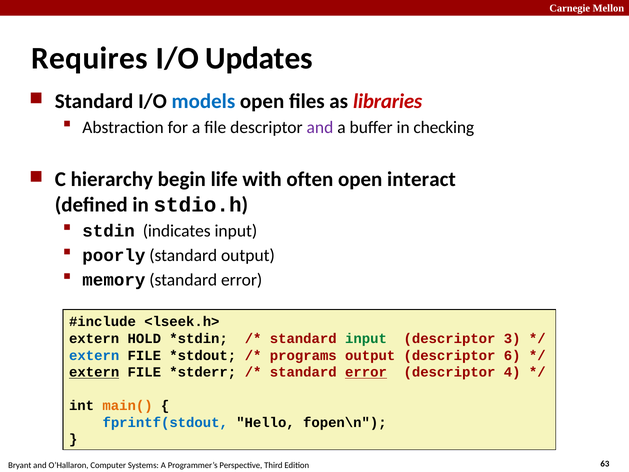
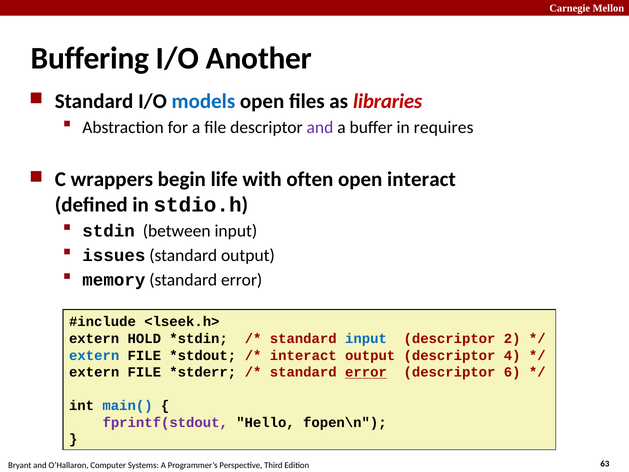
Requires: Requires -> Buffering
Updates: Updates -> Another
checking: checking -> requires
hierarchy: hierarchy -> wrappers
indicates: indicates -> between
poorly: poorly -> issues
input at (366, 338) colour: green -> blue
3: 3 -> 2
programs at (303, 355): programs -> interact
6: 6 -> 4
extern at (94, 372) underline: present -> none
4: 4 -> 6
main( colour: orange -> blue
fprintf(stdout colour: blue -> purple
